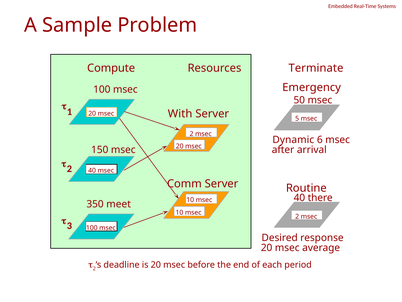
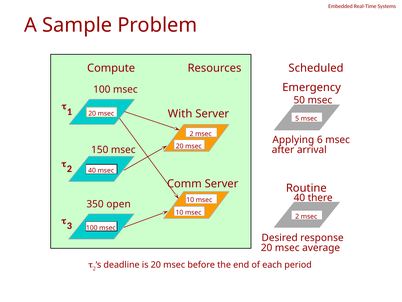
Terminate: Terminate -> Scheduled
Dynamic: Dynamic -> Applying
meet: meet -> open
